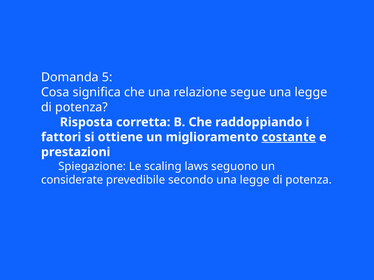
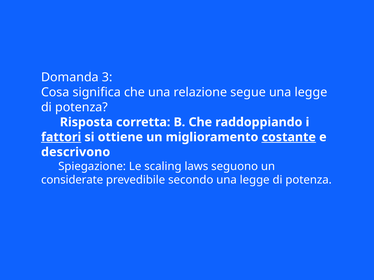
5: 5 -> 3
fattori underline: none -> present
prestazioni: prestazioni -> descrivono
